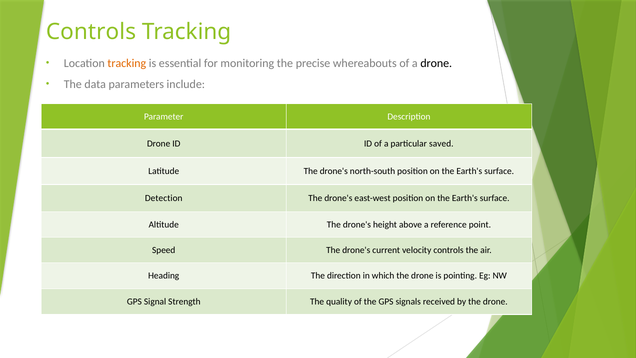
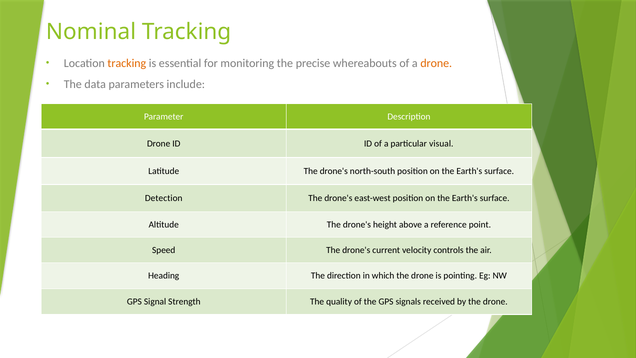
Controls at (91, 32): Controls -> Nominal
drone at (436, 63) colour: black -> orange
saved: saved -> visual
